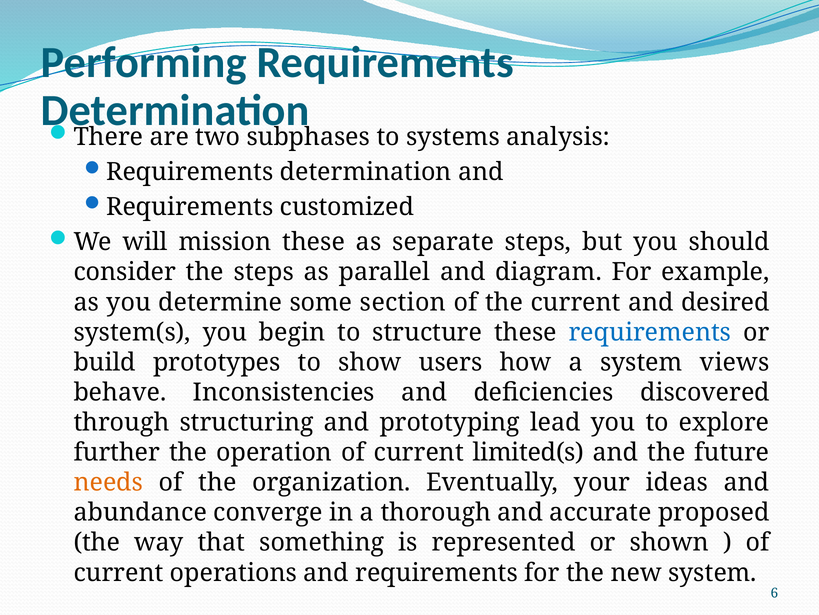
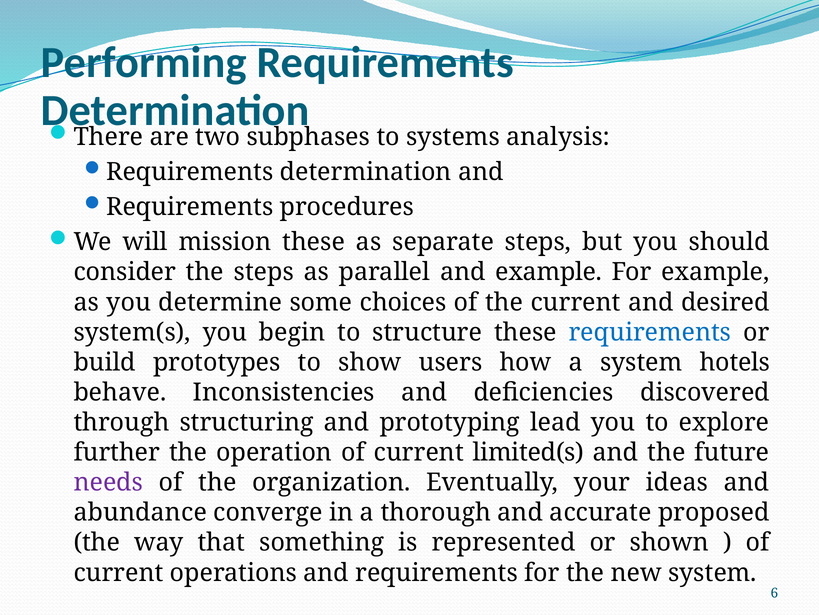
customized: customized -> procedures
and diagram: diagram -> example
section: section -> choices
views: views -> hotels
needs colour: orange -> purple
